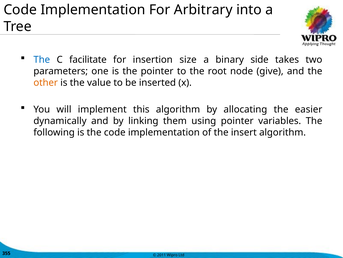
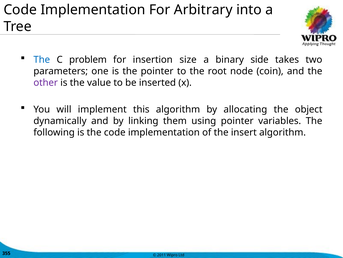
facilitate: facilitate -> problem
give: give -> coin
other colour: orange -> purple
easier: easier -> object
